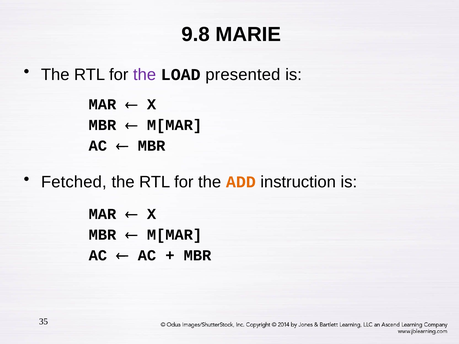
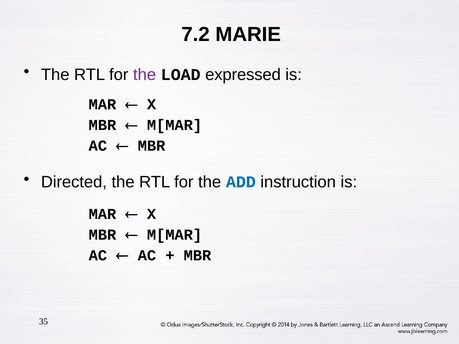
9.8: 9.8 -> 7.2
presented: presented -> expressed
Fetched: Fetched -> Directed
ADD colour: orange -> blue
